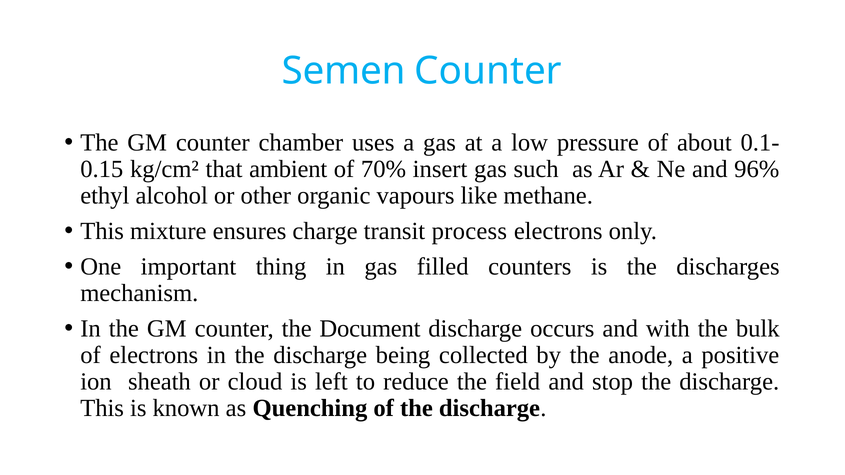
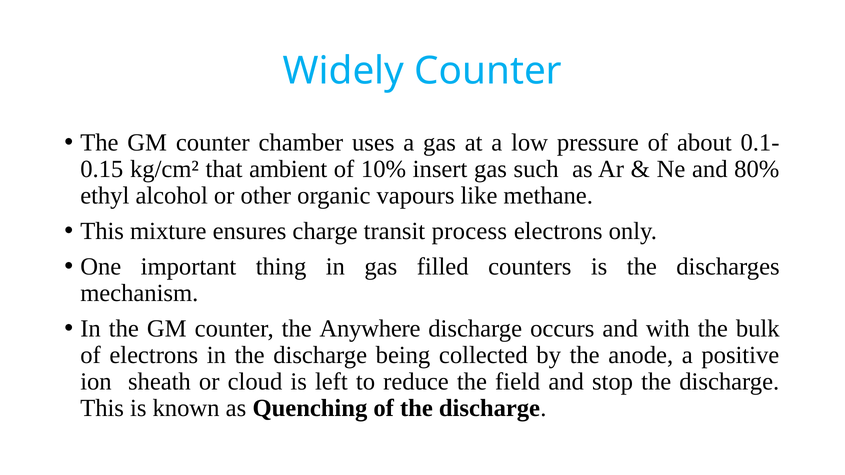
Semen: Semen -> Widely
70%: 70% -> 10%
96%: 96% -> 80%
Document: Document -> Anywhere
